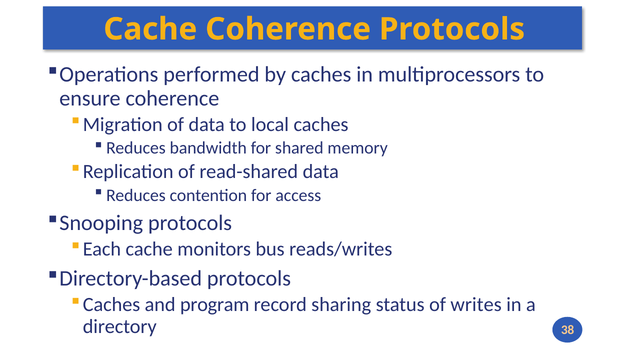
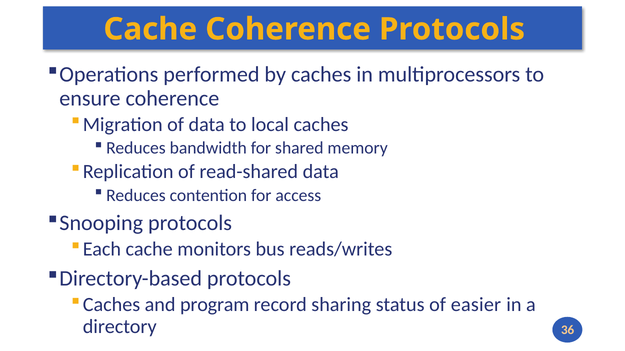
writes: writes -> easier
38: 38 -> 36
